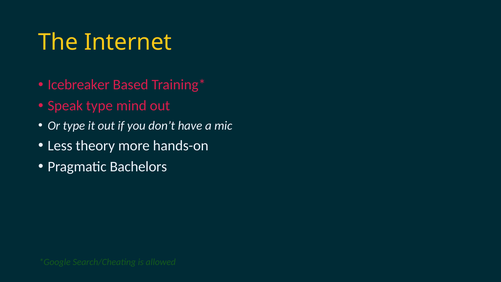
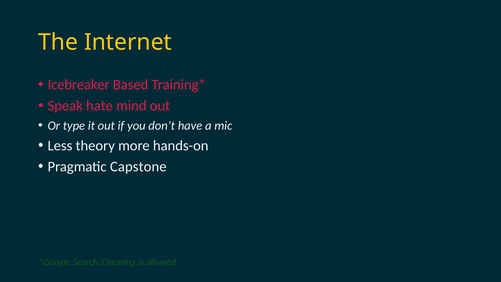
Speak type: type -> hate
Bachelors: Bachelors -> Capstone
